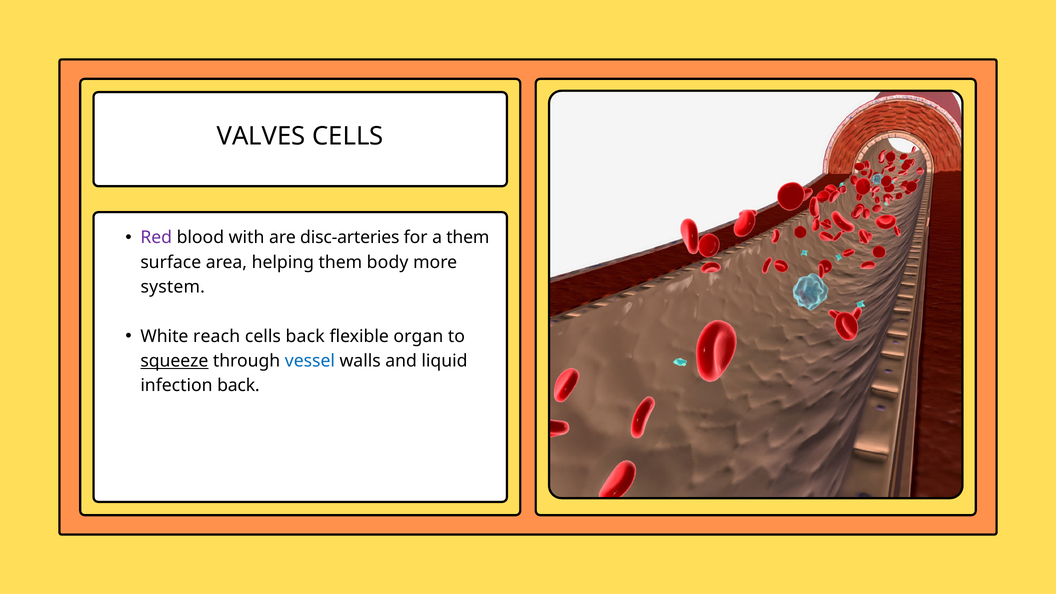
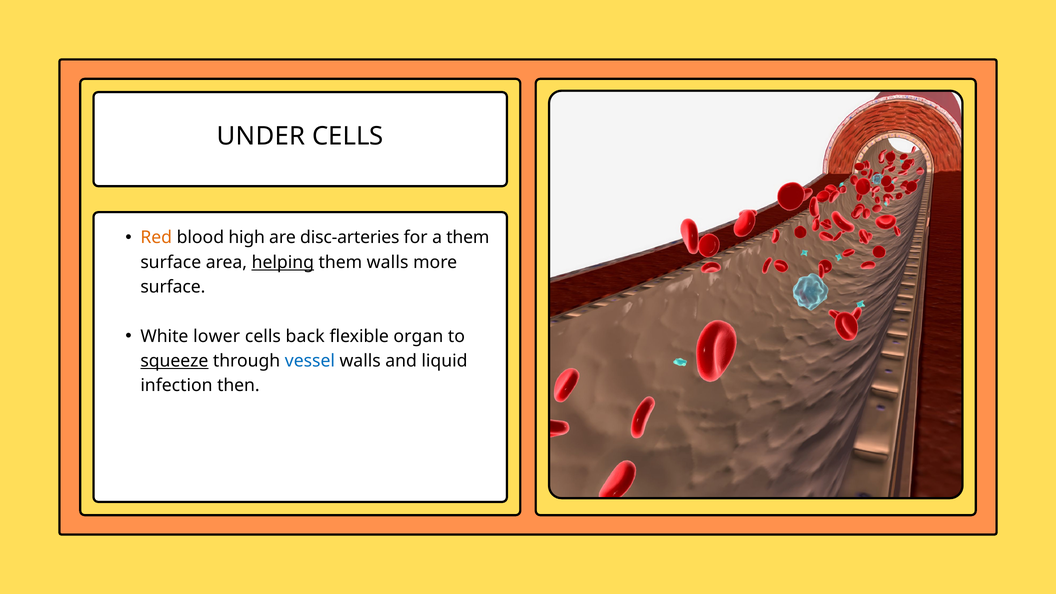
VALVES: VALVES -> UNDER
Red colour: purple -> orange
with: with -> high
helping underline: none -> present
them body: body -> walls
system at (173, 287): system -> surface
reach: reach -> lower
infection back: back -> then
